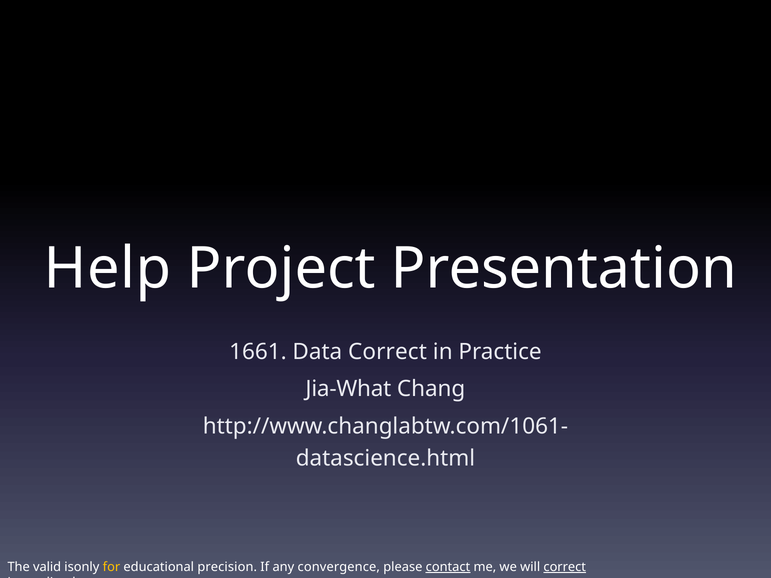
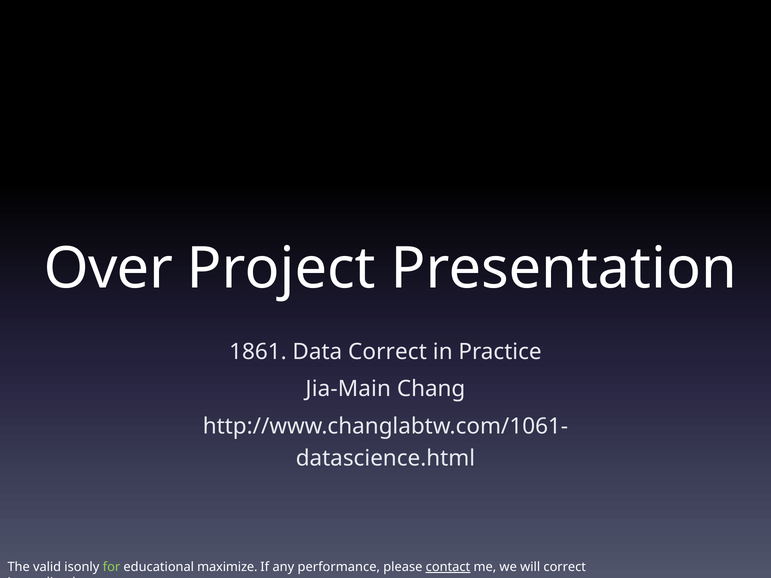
Help: Help -> Over
1661: 1661 -> 1861
Jia-What: Jia-What -> Jia-Main
for colour: yellow -> light green
precision: precision -> maximize
convergence: convergence -> performance
correct at (565, 567) underline: present -> none
